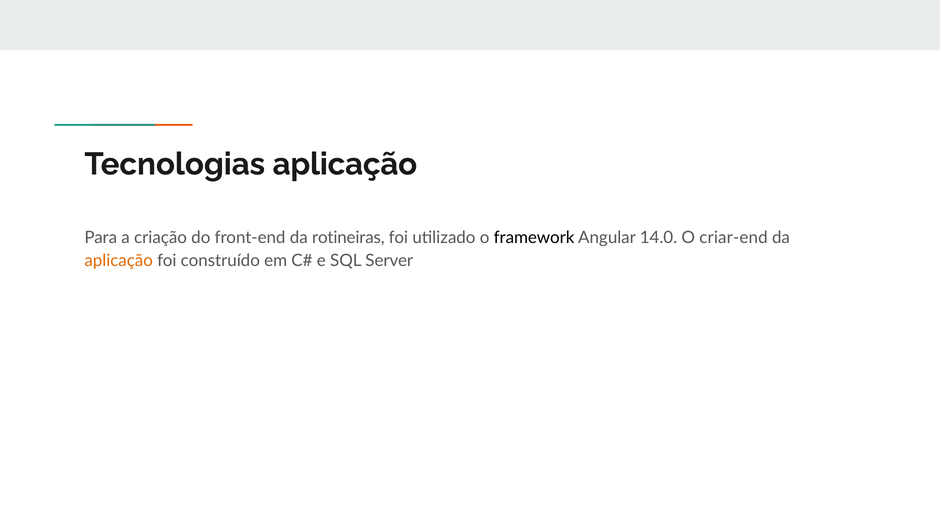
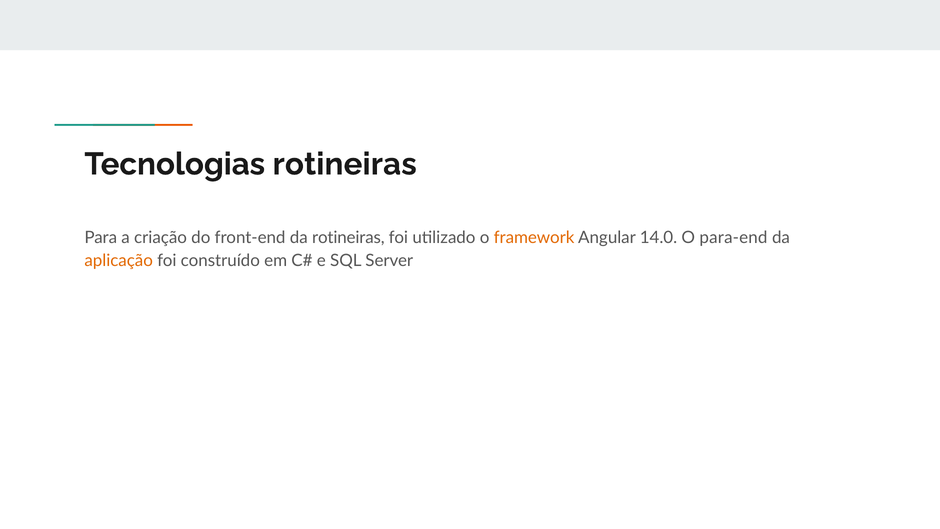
Tecnologias aplicação: aplicação -> rotineiras
framework colour: black -> orange
criar-end: criar-end -> para-end
